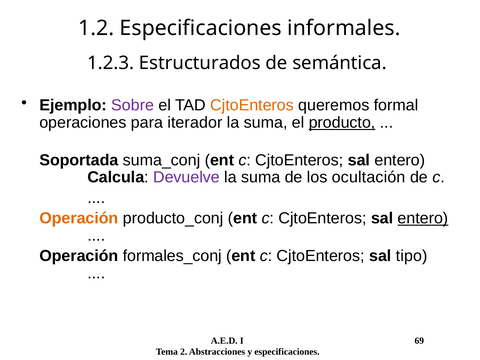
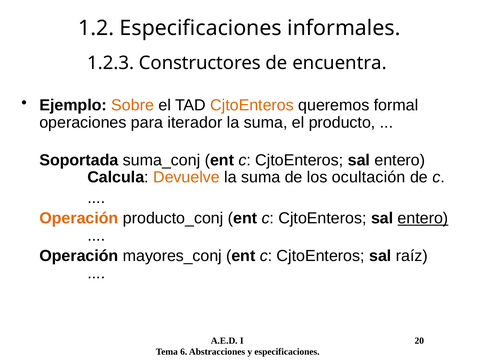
Estructurados: Estructurados -> Constructores
semántica: semántica -> encuentra
Sobre colour: purple -> orange
producto underline: present -> none
Devuelve colour: purple -> orange
formales_conj: formales_conj -> mayores_conj
tipo: tipo -> raíz
69: 69 -> 20
2: 2 -> 6
